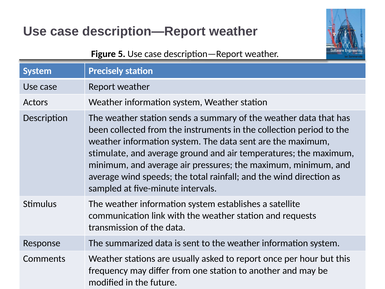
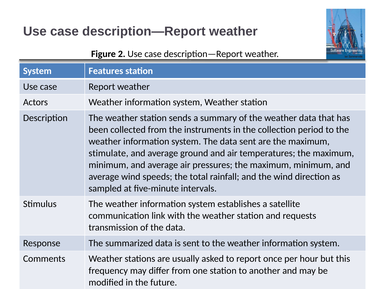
5: 5 -> 2
Precisely: Precisely -> Features
